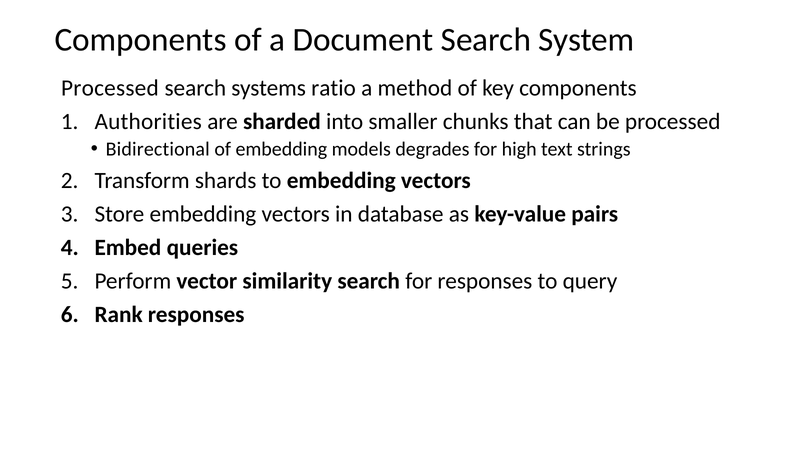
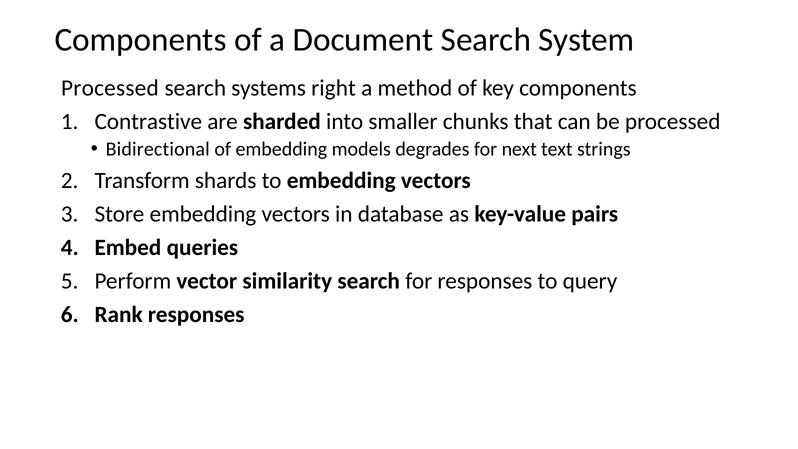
ratio: ratio -> right
Authorities: Authorities -> Contrastive
high: high -> next
